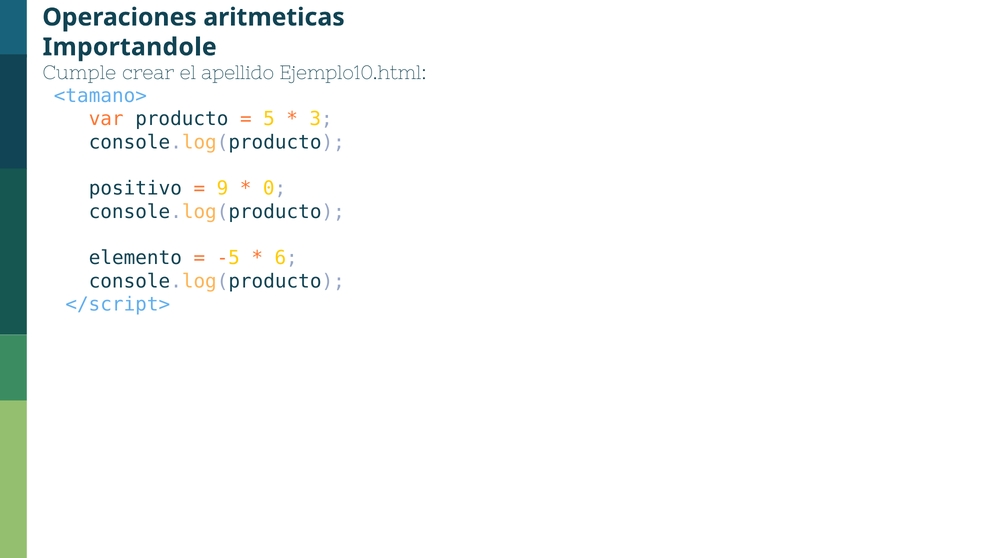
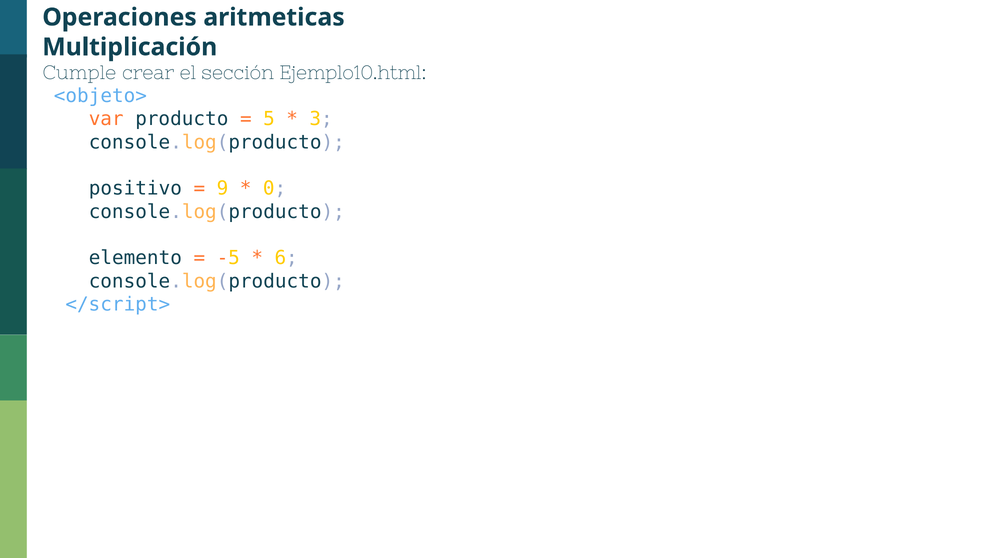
Importandole: Importandole -> Multiplicación
apellido: apellido -> sección
<tamano>: <tamano> -> <objeto>
